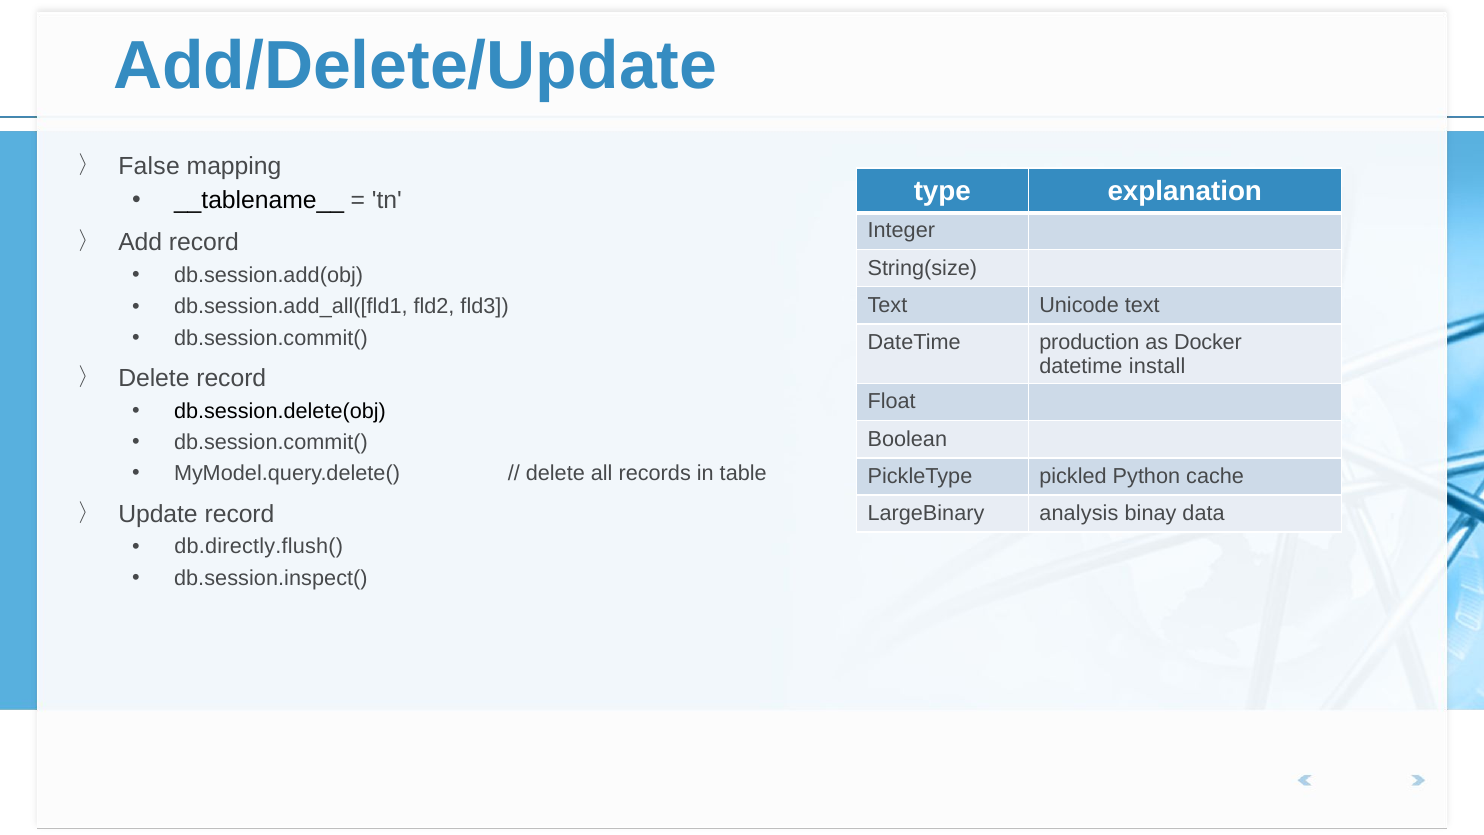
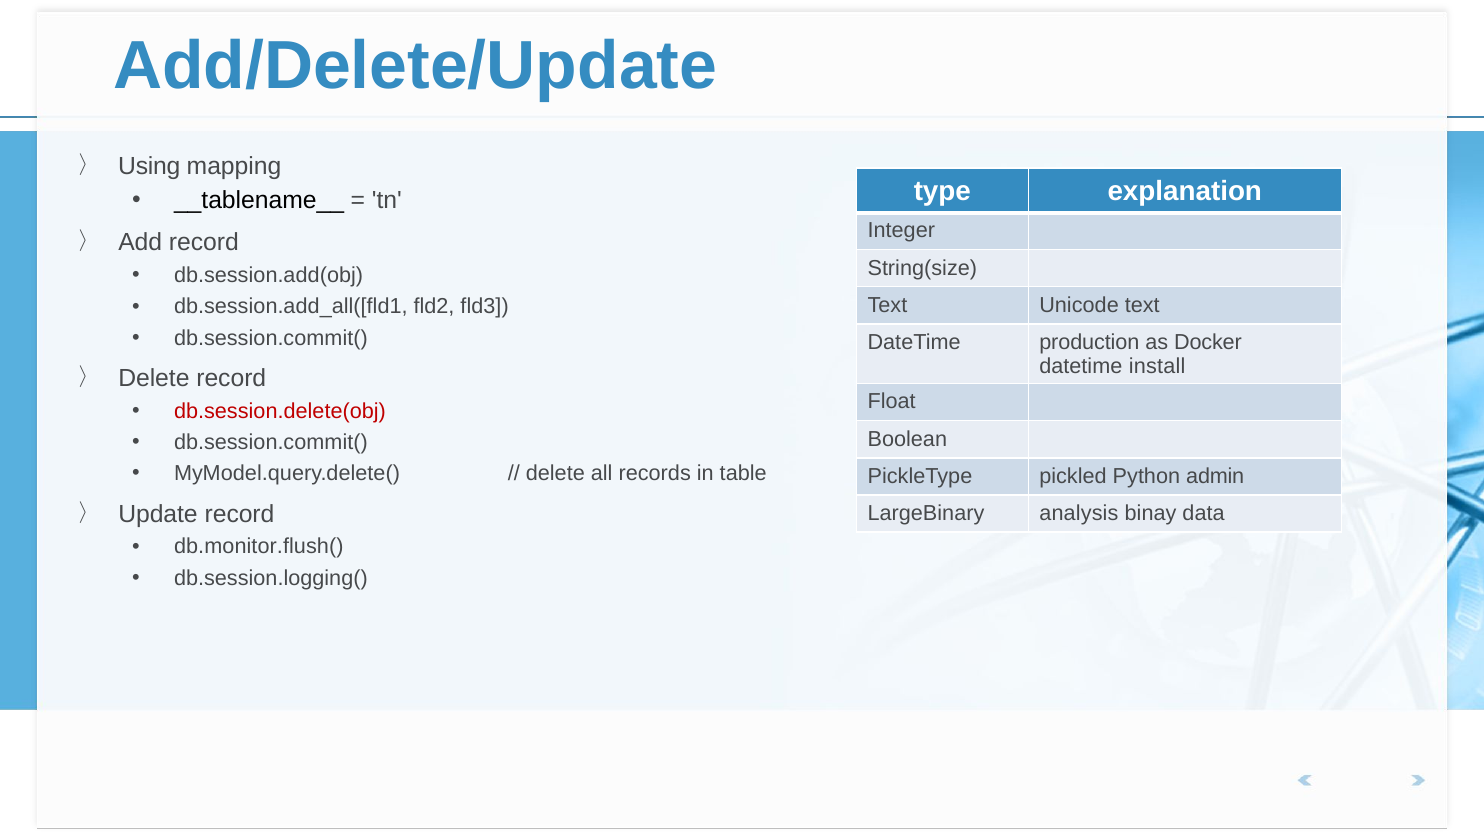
False: False -> Using
db.session.delete(obj colour: black -> red
cache: cache -> admin
db.directly.flush(: db.directly.flush( -> db.monitor.flush(
db.session.inspect(: db.session.inspect( -> db.session.logging(
